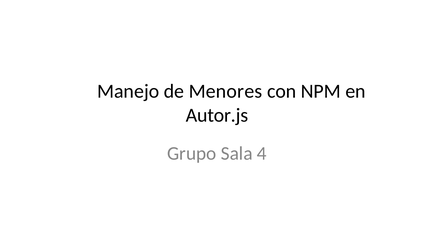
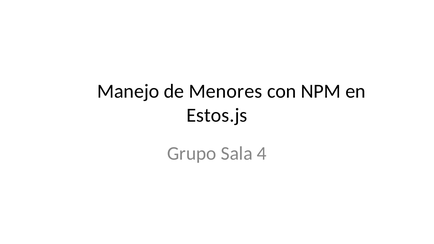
Autor.js: Autor.js -> Estos.js
